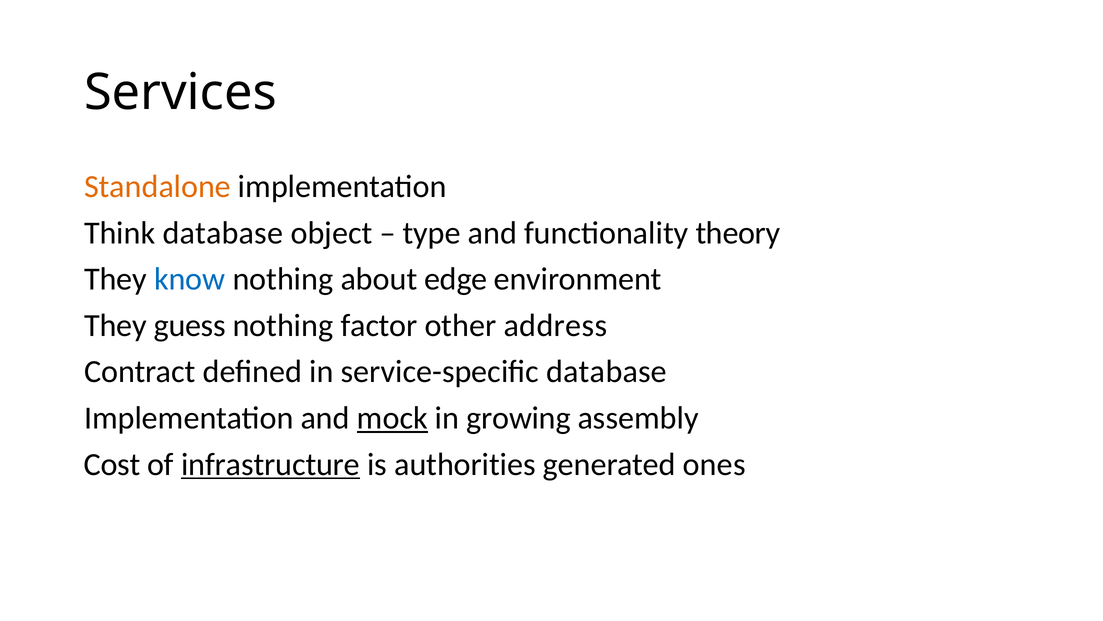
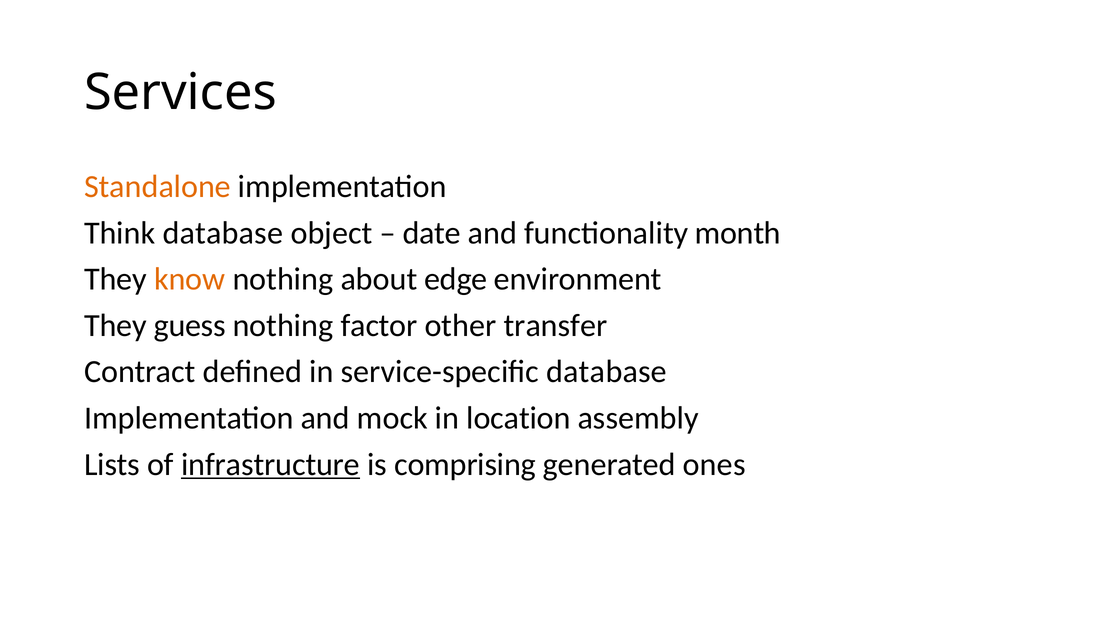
type: type -> date
theory: theory -> month
know colour: blue -> orange
address: address -> transfer
mock underline: present -> none
growing: growing -> location
Cost: Cost -> Lists
authorities: authorities -> comprising
